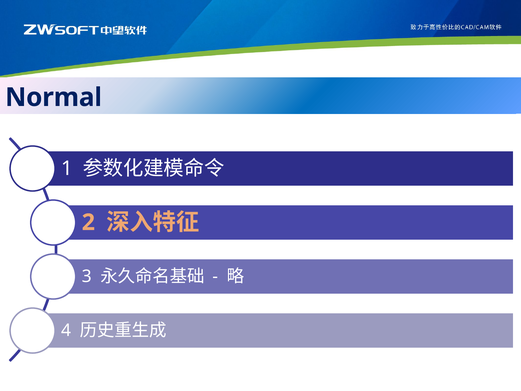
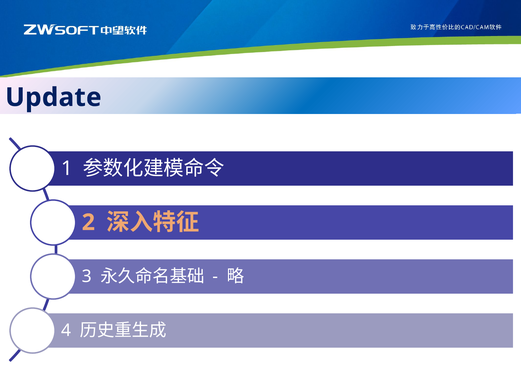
Normal: Normal -> Update
